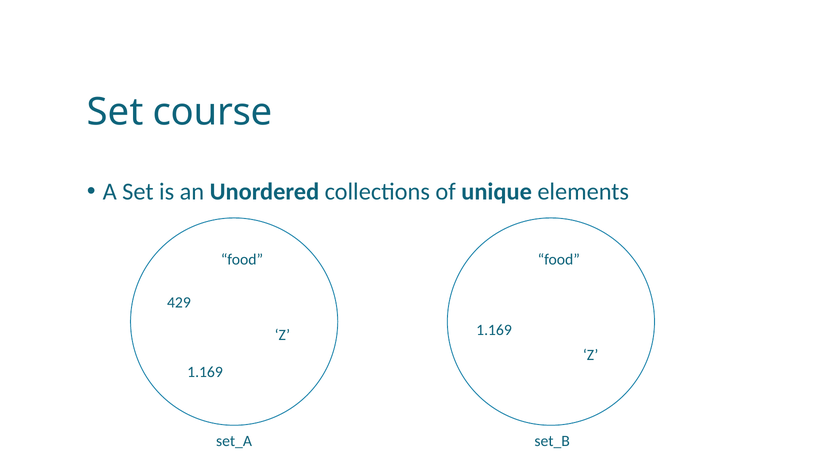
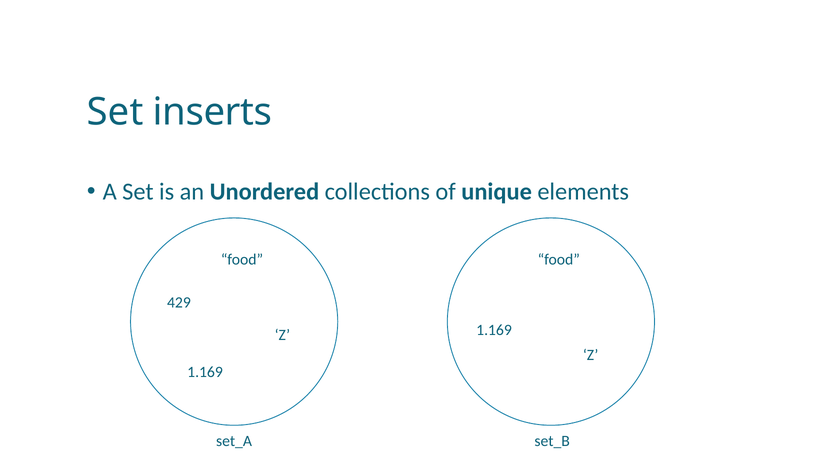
course: course -> inserts
